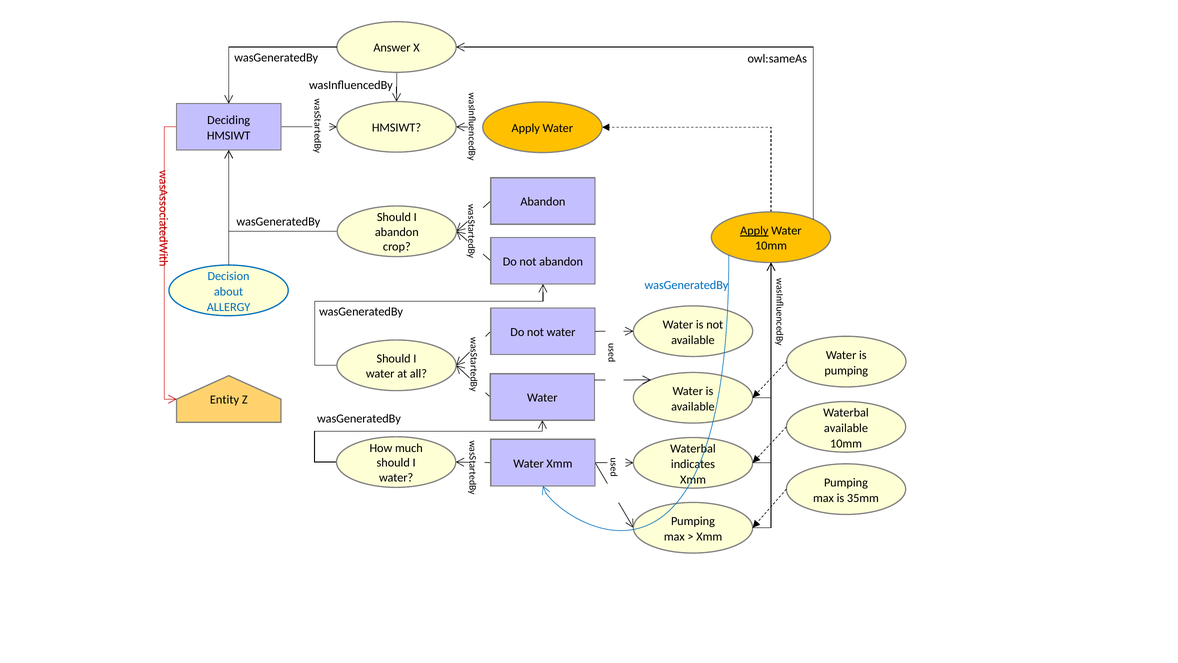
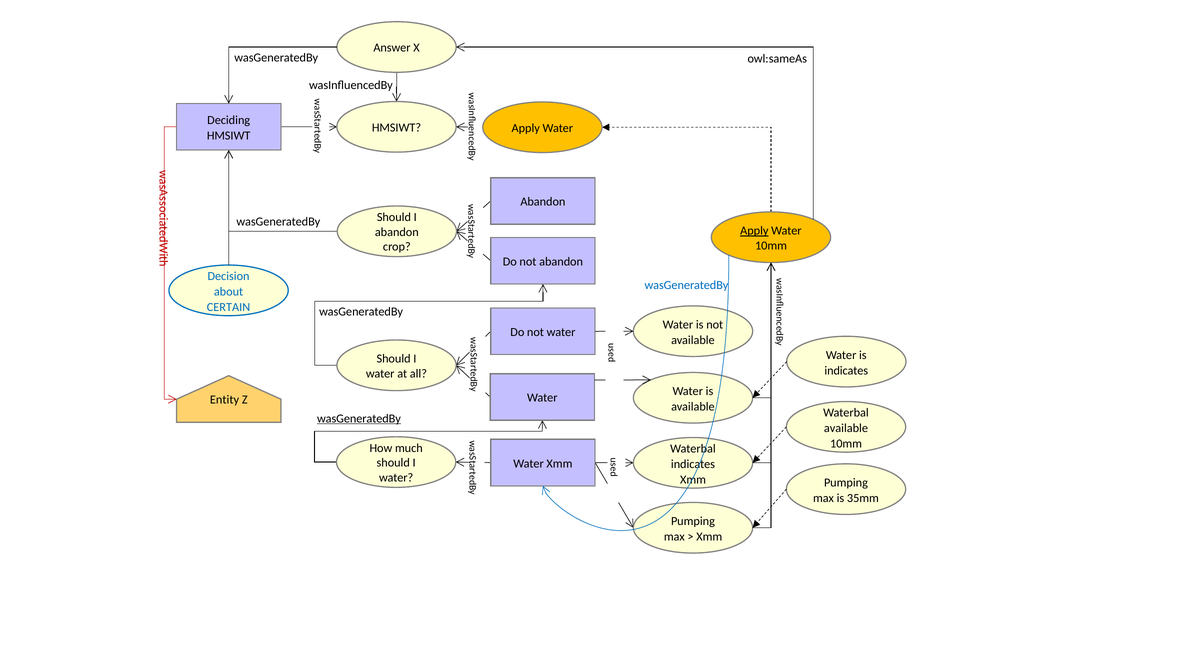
ALLERGY: ALLERGY -> CERTAIN
pumping at (846, 370): pumping -> indicates
wasGeneratedBy at (359, 418) underline: none -> present
